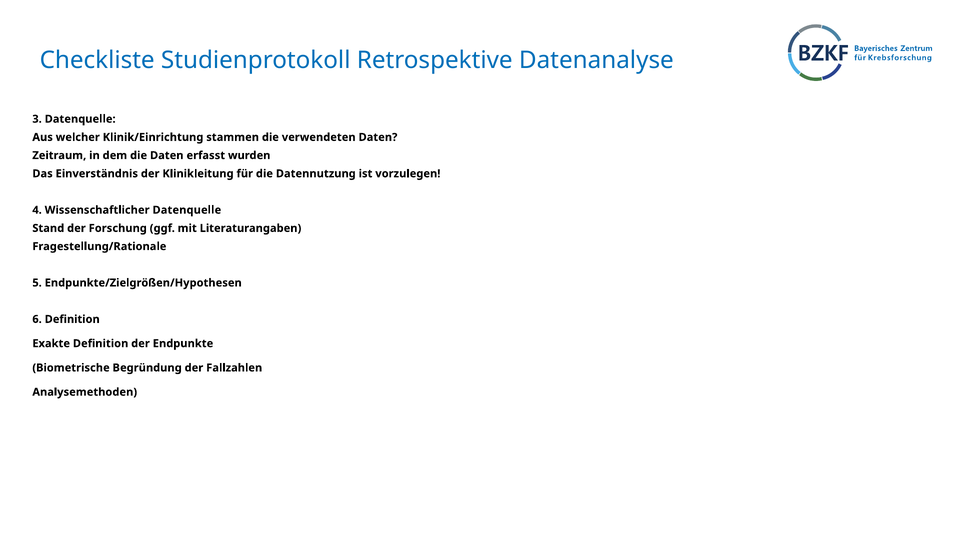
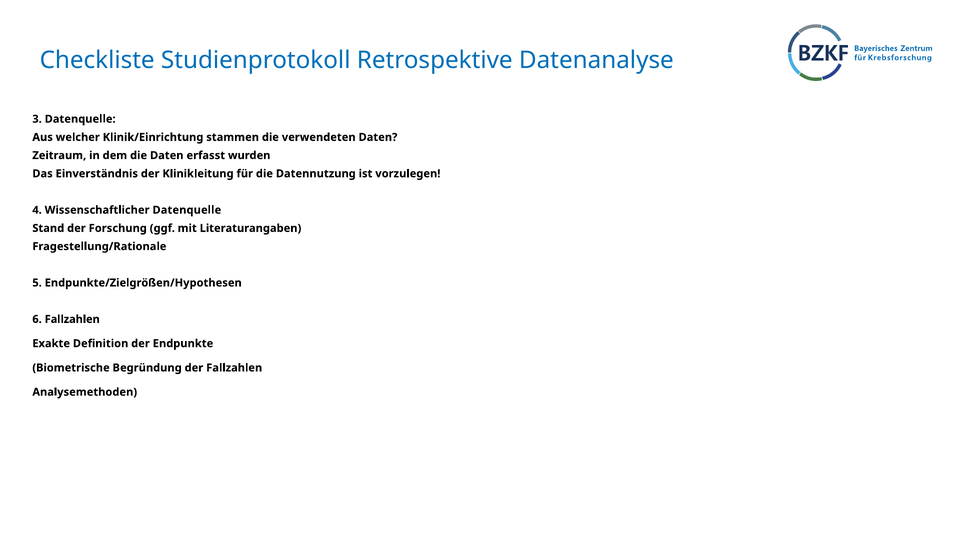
6 Definition: Definition -> Fallzahlen
